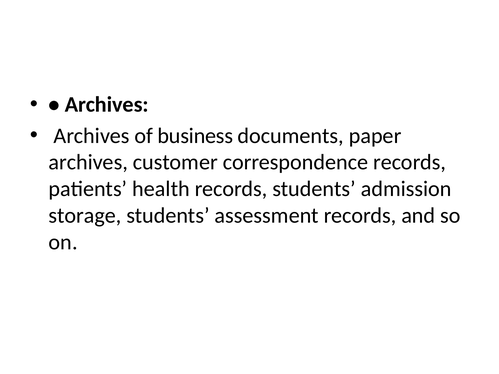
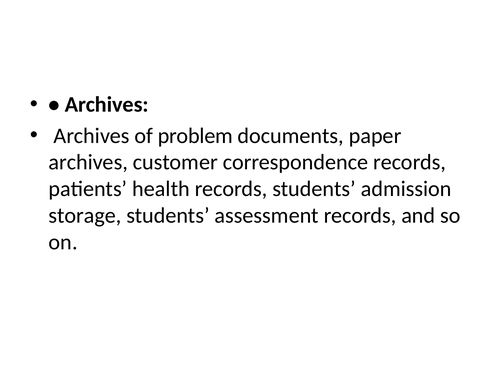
business: business -> problem
